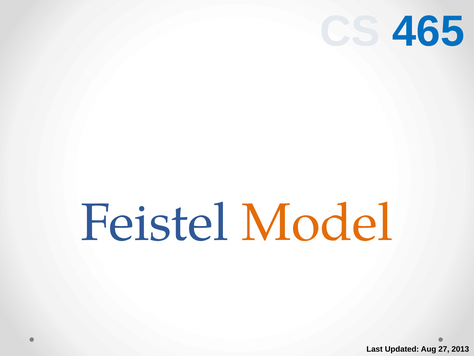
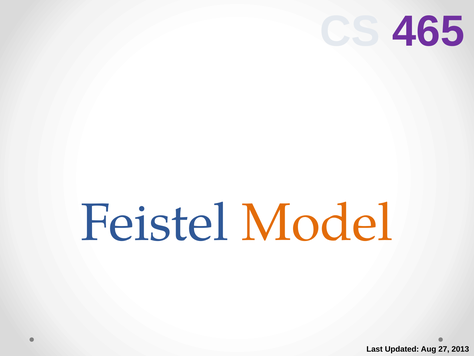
465 colour: blue -> purple
